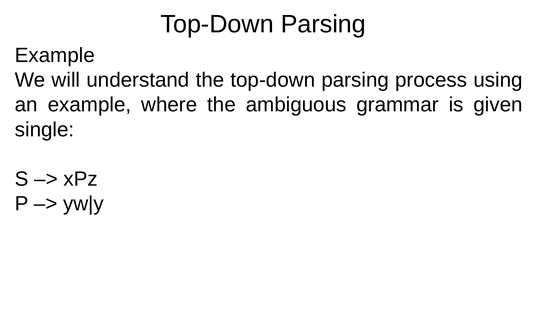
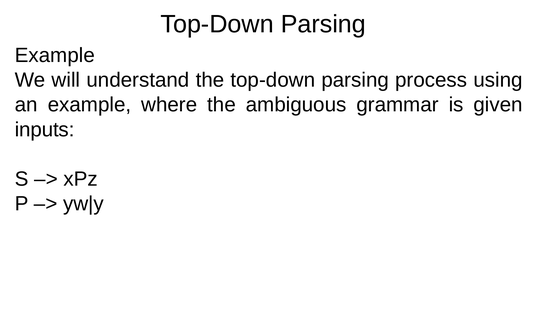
single: single -> inputs
